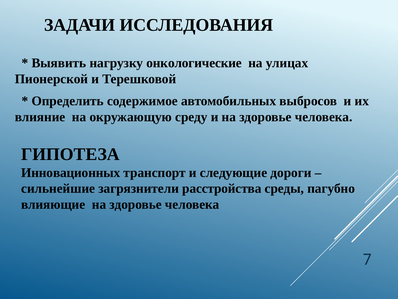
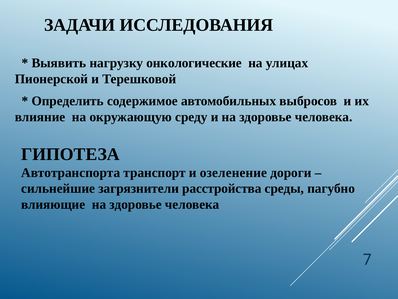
Инновационных: Инновационных -> Автотранспорта
следующие: следующие -> озеленение
